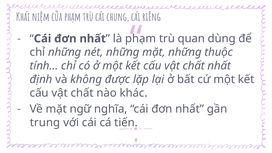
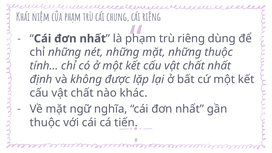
trù quan: quan -> riêng
trung at (45, 123): trung -> thuộc
